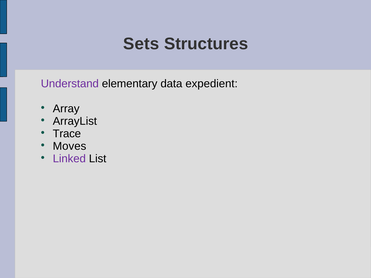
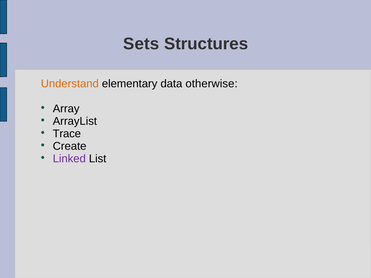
Understand colour: purple -> orange
expedient: expedient -> otherwise
Moves: Moves -> Create
